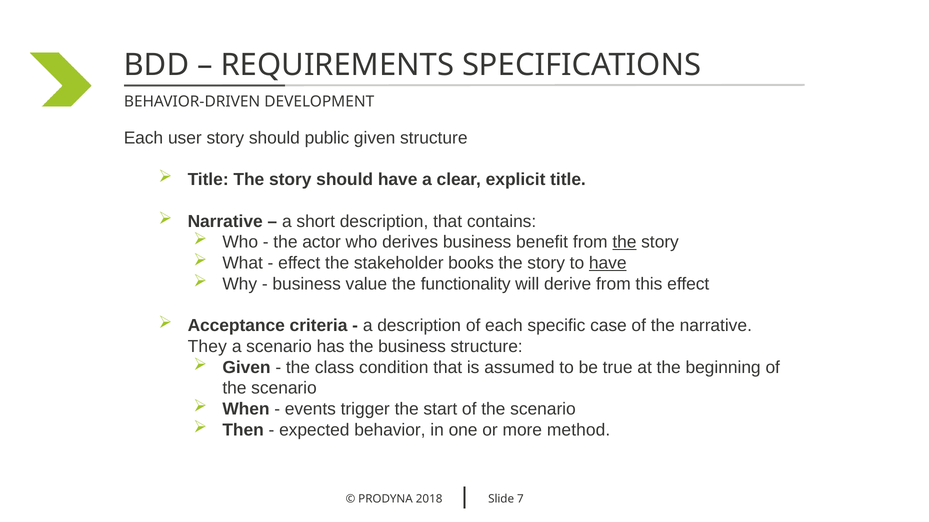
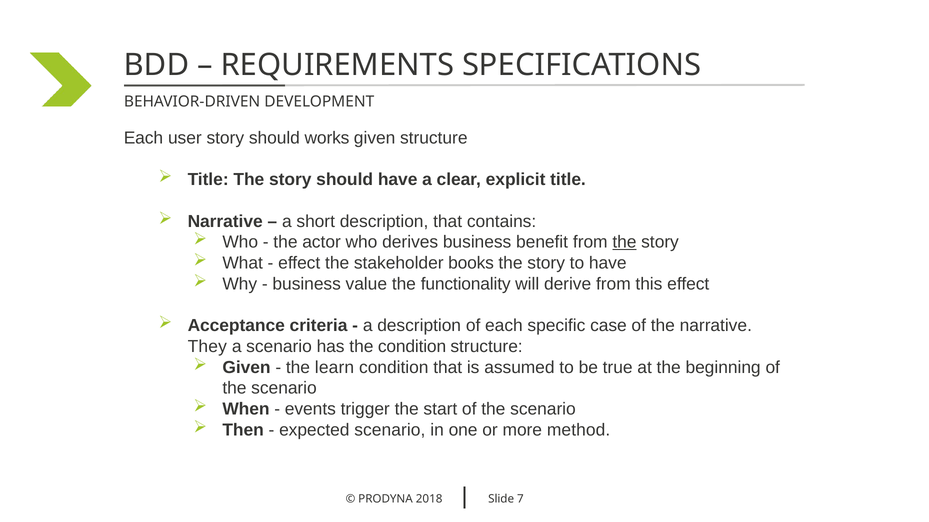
public: public -> works
have at (608, 263) underline: present -> none
the business: business -> condition
class: class -> learn
expected behavior: behavior -> scenario
